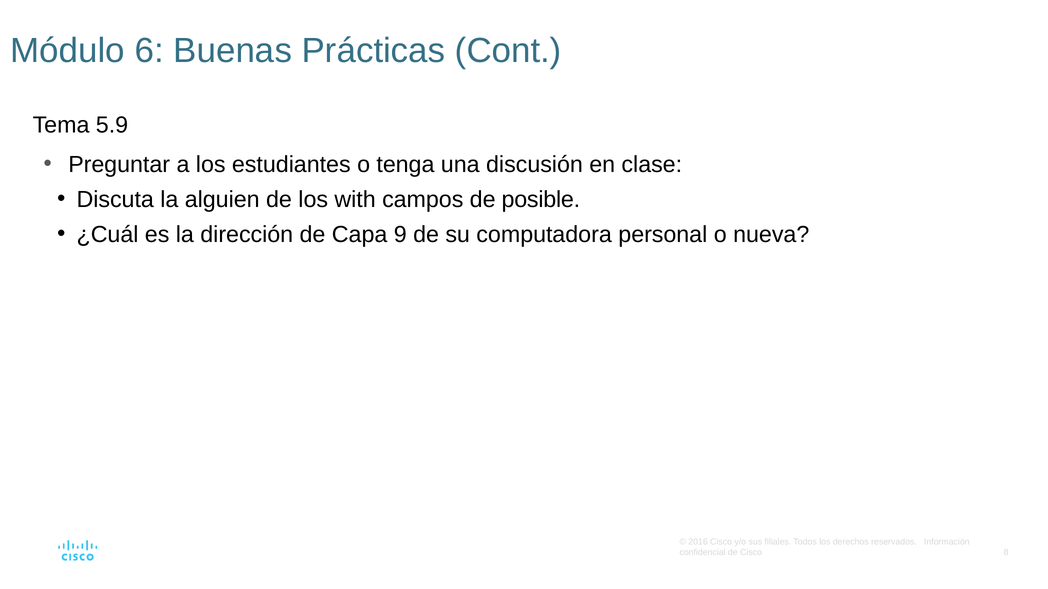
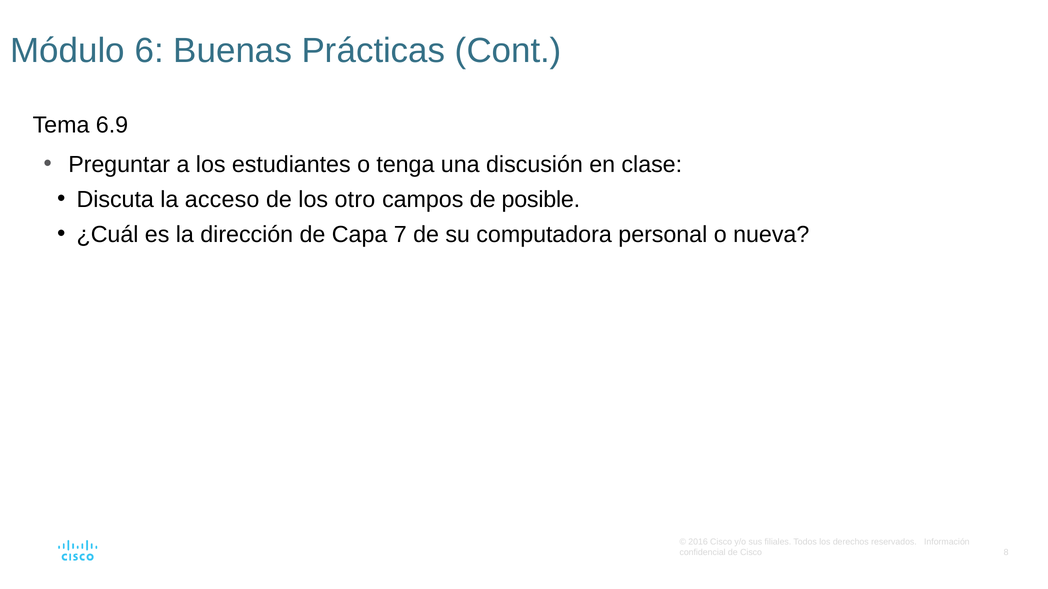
5.9: 5.9 -> 6.9
alguien: alguien -> acceso
with: with -> otro
9: 9 -> 7
